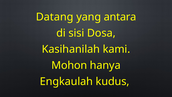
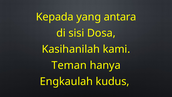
Datang: Datang -> Kepada
Mohon: Mohon -> Teman
